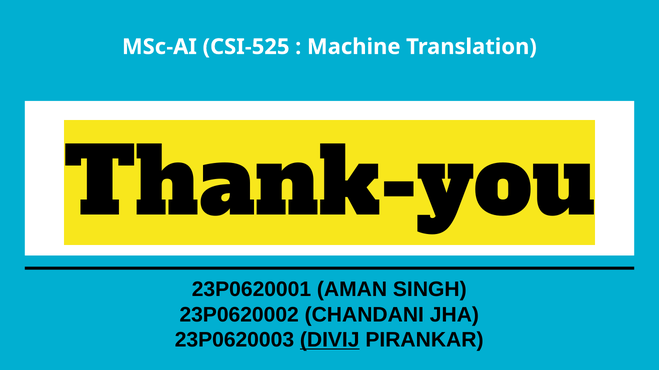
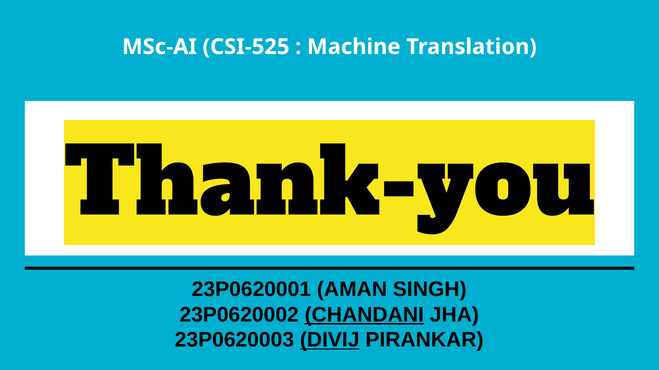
CHANDANI underline: none -> present
